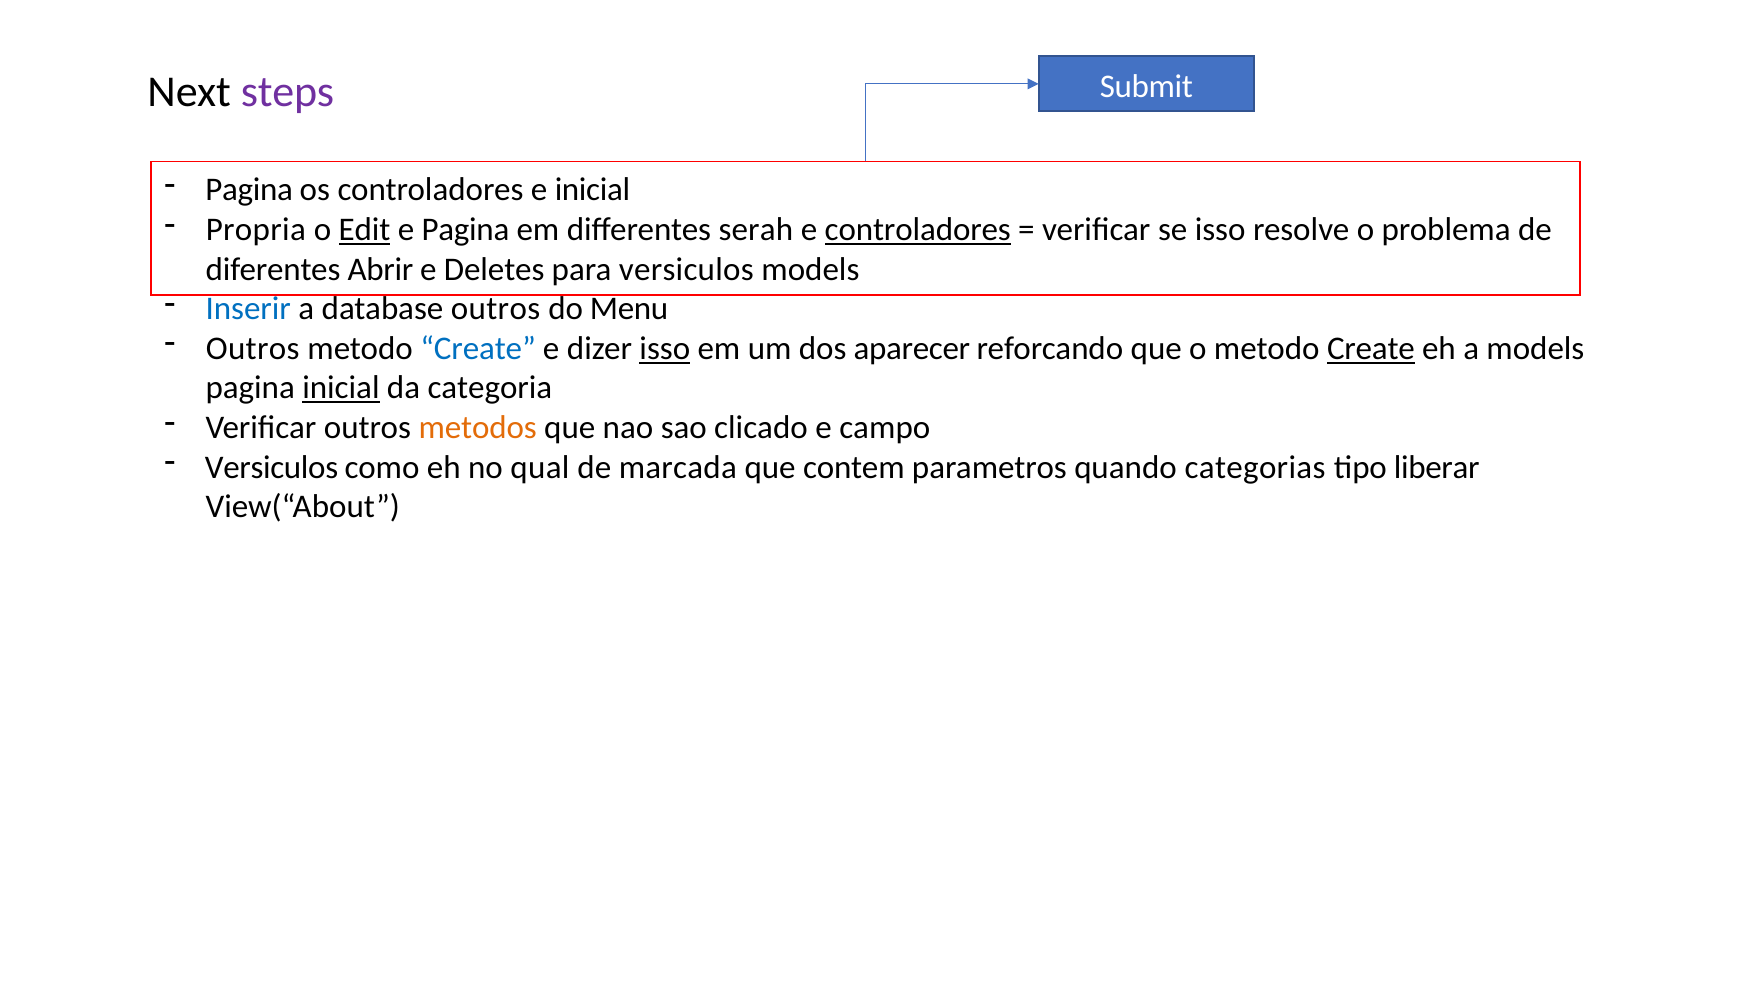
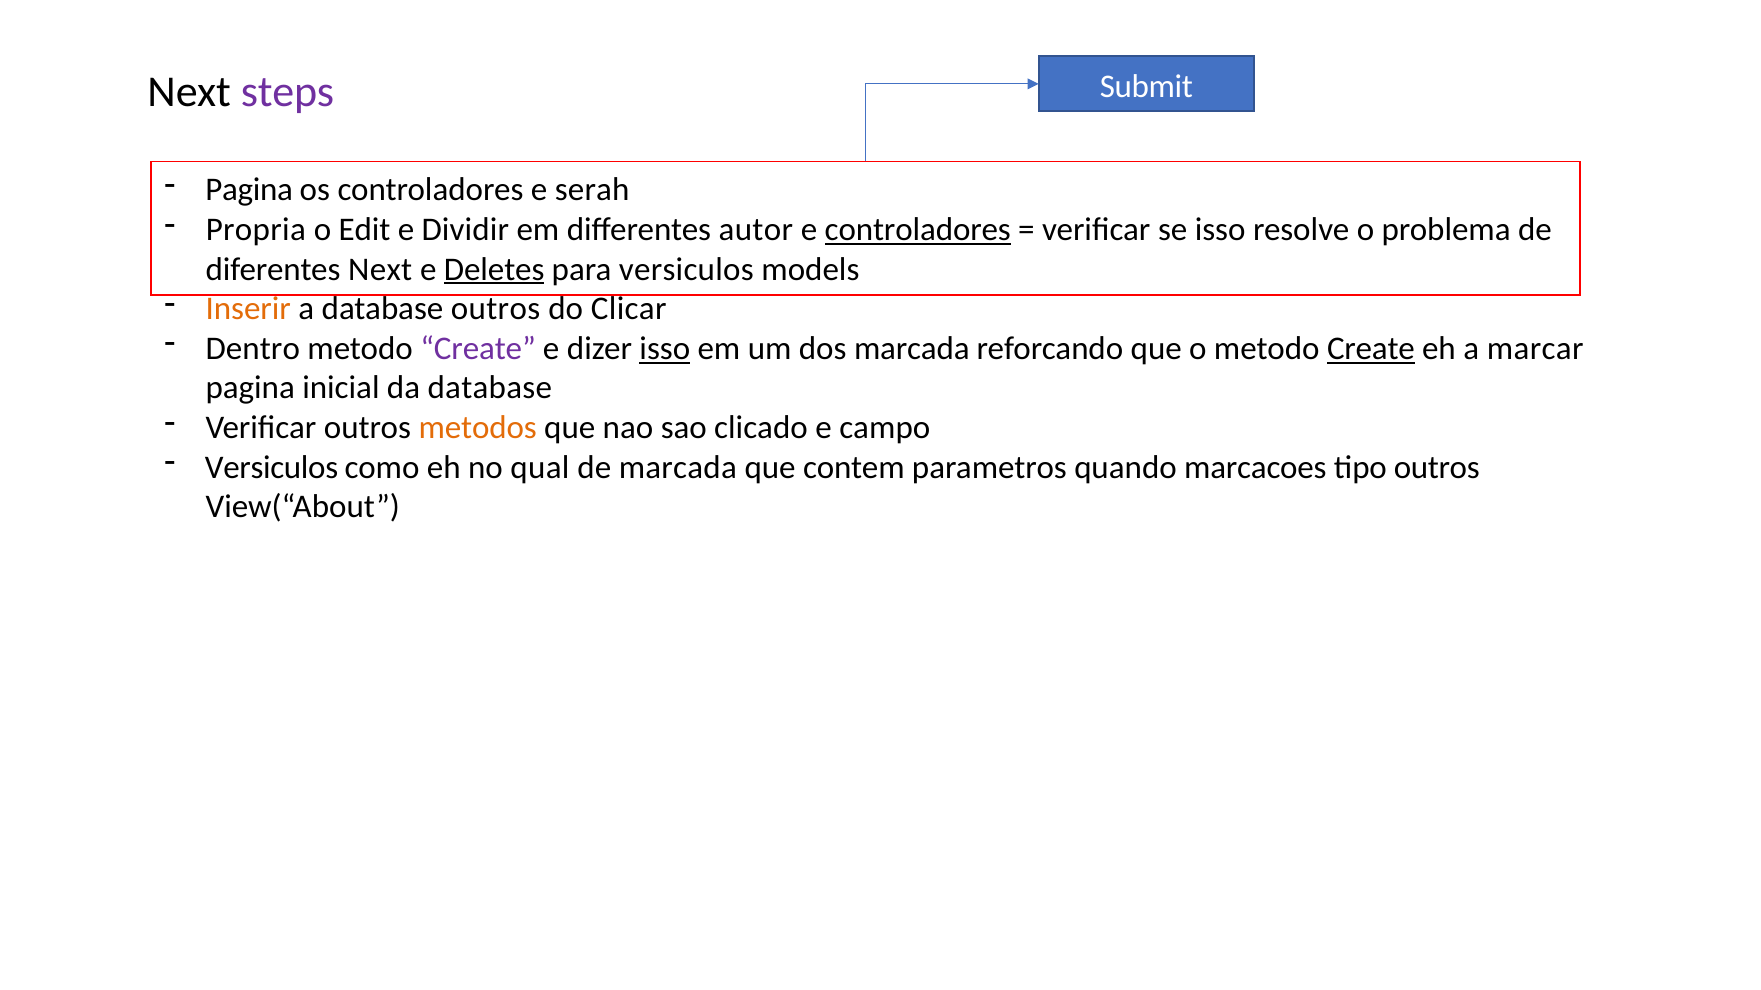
e inicial: inicial -> serah
Edit underline: present -> none
e Pagina: Pagina -> Dividir
serah: serah -> autor
diferentes Abrir: Abrir -> Next
Deletes underline: none -> present
Inserir colour: blue -> orange
Menu: Menu -> Clicar
Outros at (253, 349): Outros -> Dentro
Create at (478, 349) colour: blue -> purple
dos aparecer: aparecer -> marcada
a models: models -> marcar
inicial at (341, 388) underline: present -> none
da categoria: categoria -> database
categorias: categorias -> marcacoes
tipo liberar: liberar -> outros
